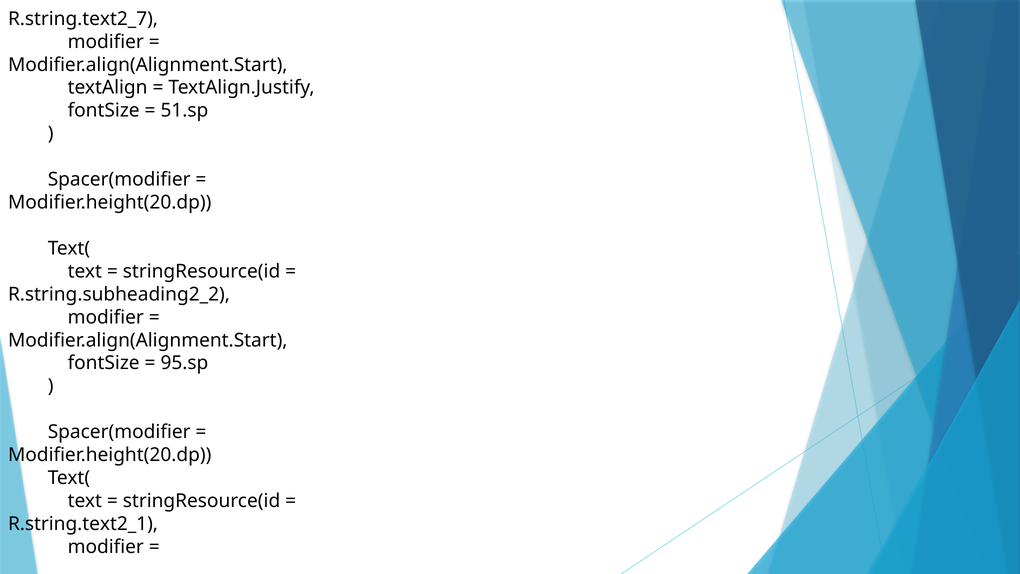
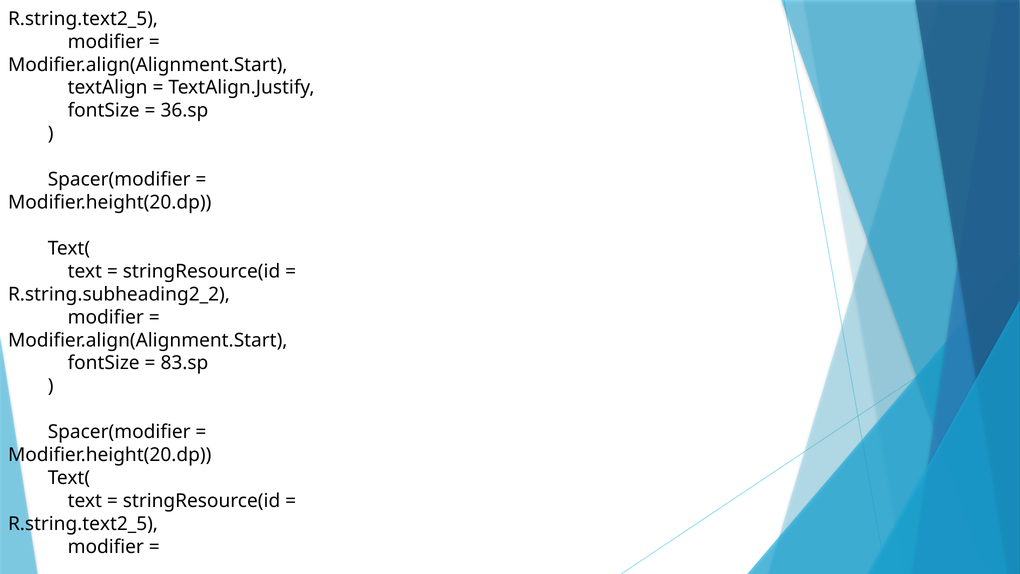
R.string.text2_7 at (83, 19): R.string.text2_7 -> R.string.text2_5
51.sp: 51.sp -> 36.sp
95.sp: 95.sp -> 83.sp
R.string.text2_1 at (83, 524): R.string.text2_1 -> R.string.text2_5
